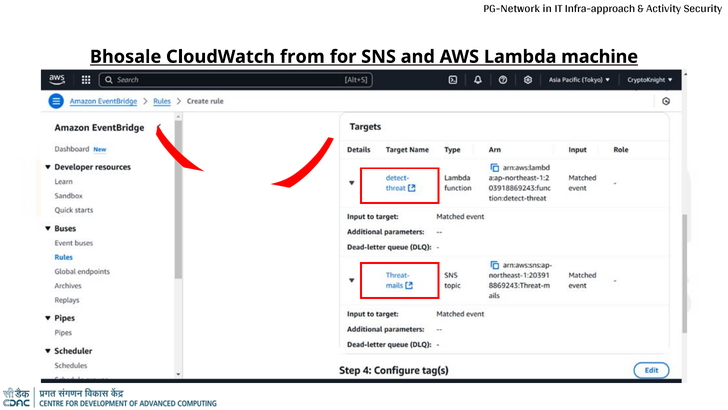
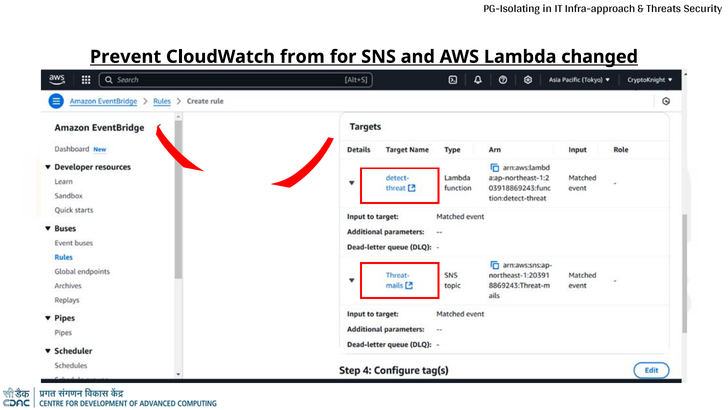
PG-Network: PG-Network -> PG-Isolating
Activity: Activity -> Threats
Bhosale: Bhosale -> Prevent
machine: machine -> changed
